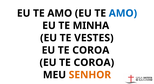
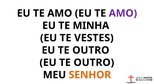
AMO at (123, 13) colour: blue -> purple
COROA at (91, 50): COROA -> OUTRO
COROA at (94, 62): COROA -> OUTRO
